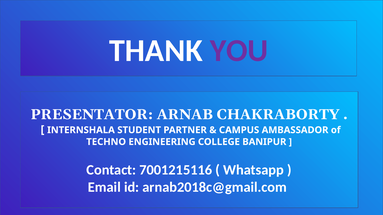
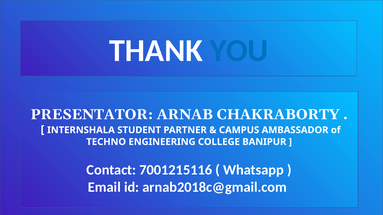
YOU colour: purple -> blue
